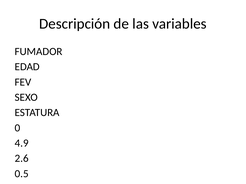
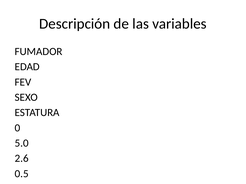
4.9: 4.9 -> 5.0
